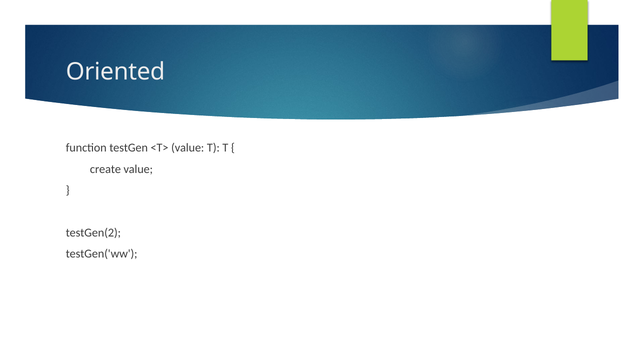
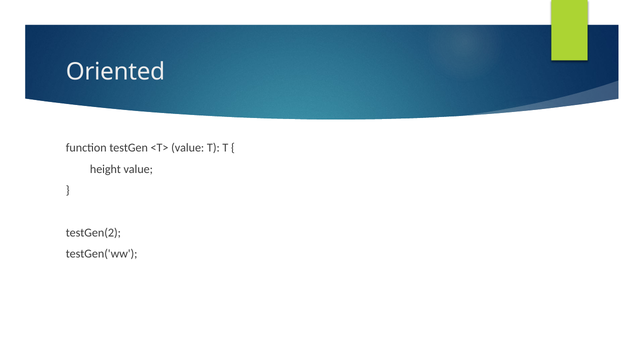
create: create -> height
